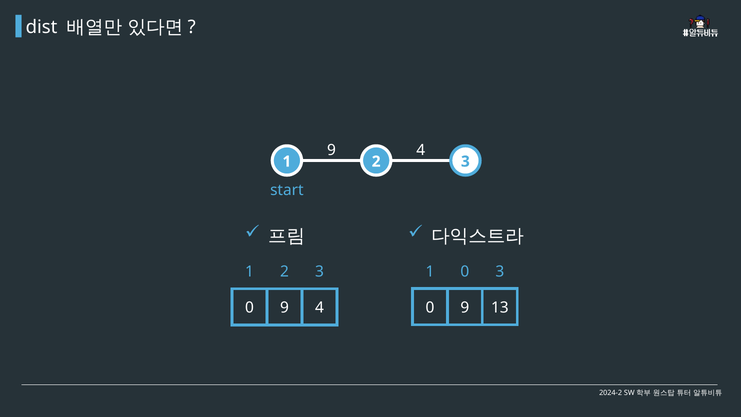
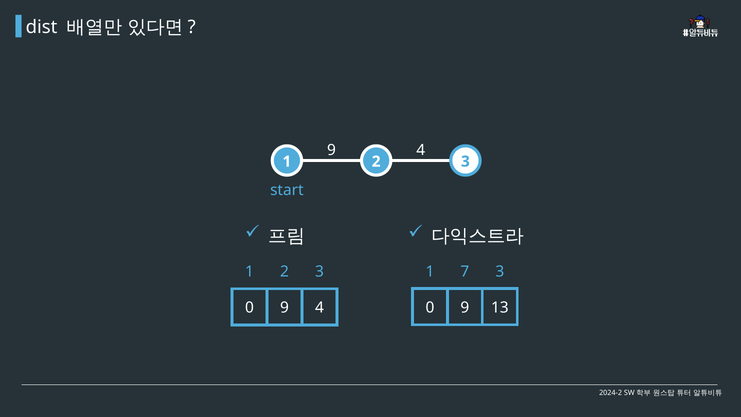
1 0: 0 -> 7
